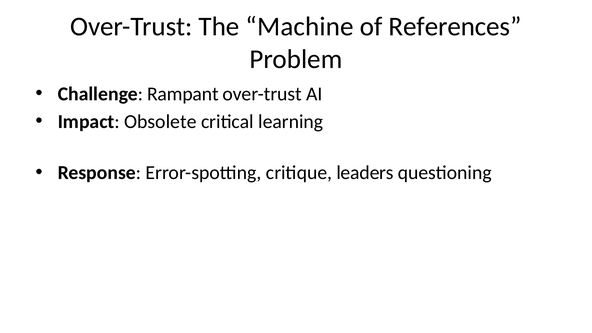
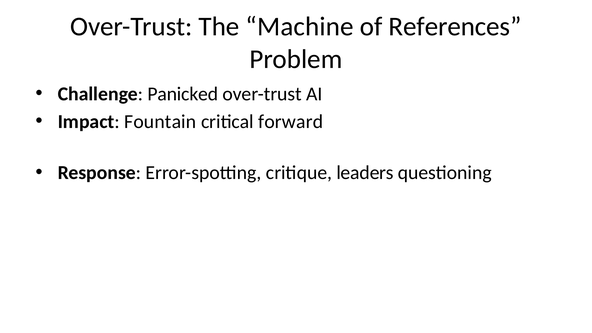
Rampant: Rampant -> Panicked
Obsolete: Obsolete -> Fountain
learning: learning -> forward
